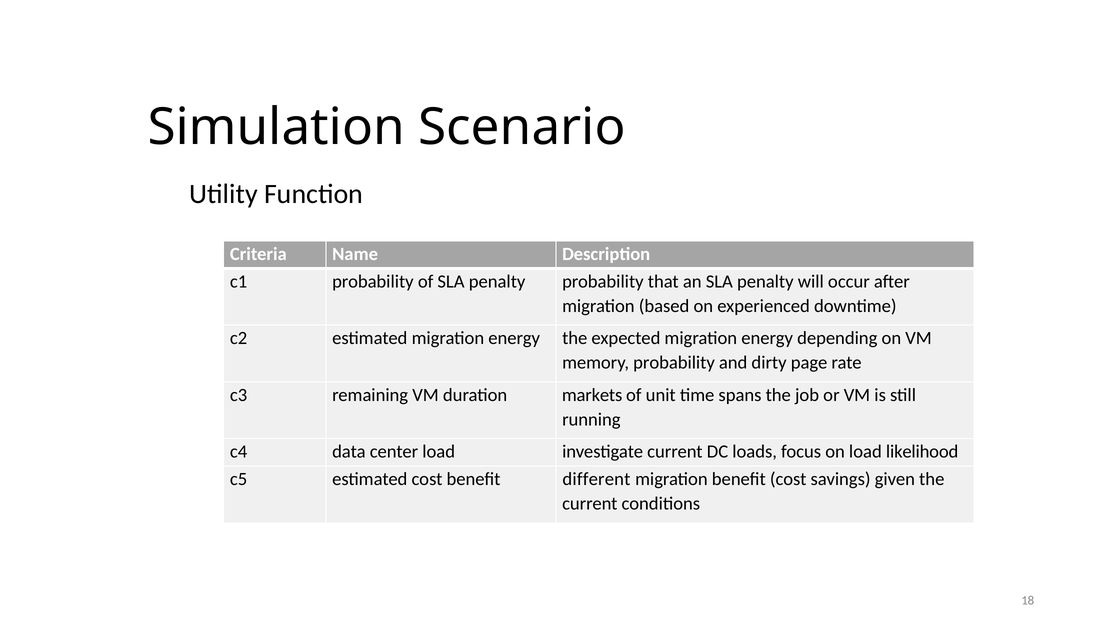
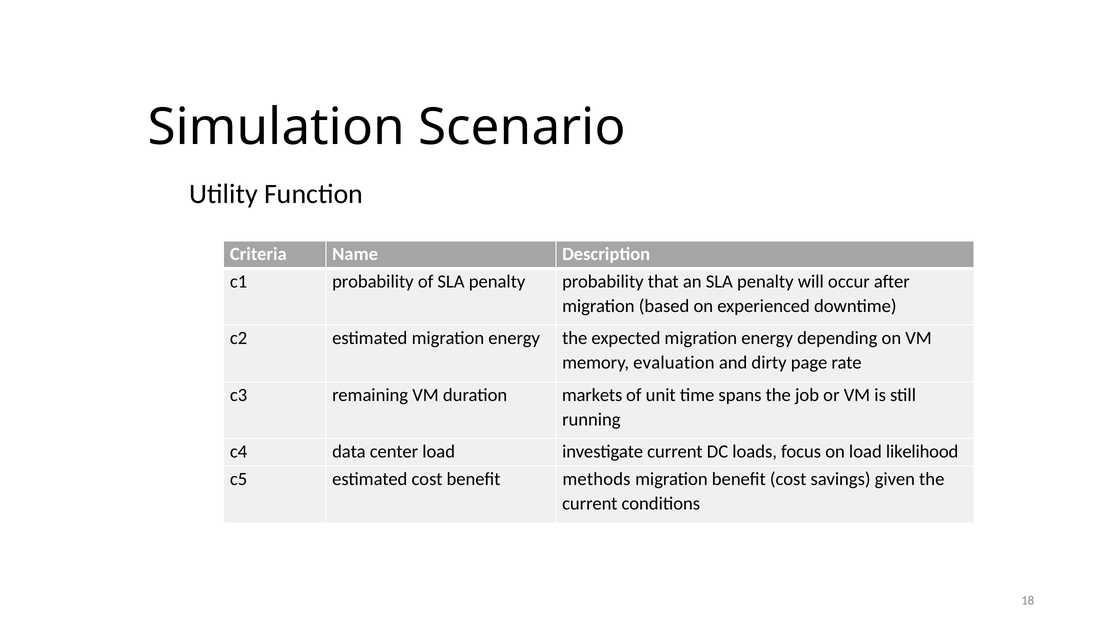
memory probability: probability -> evaluation
different: different -> methods
